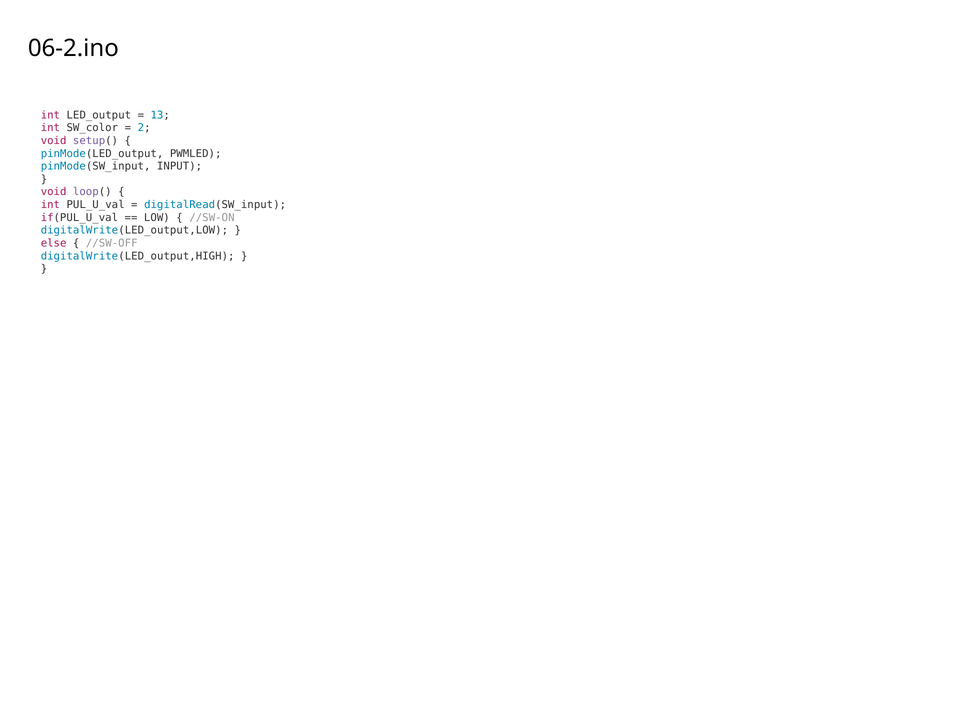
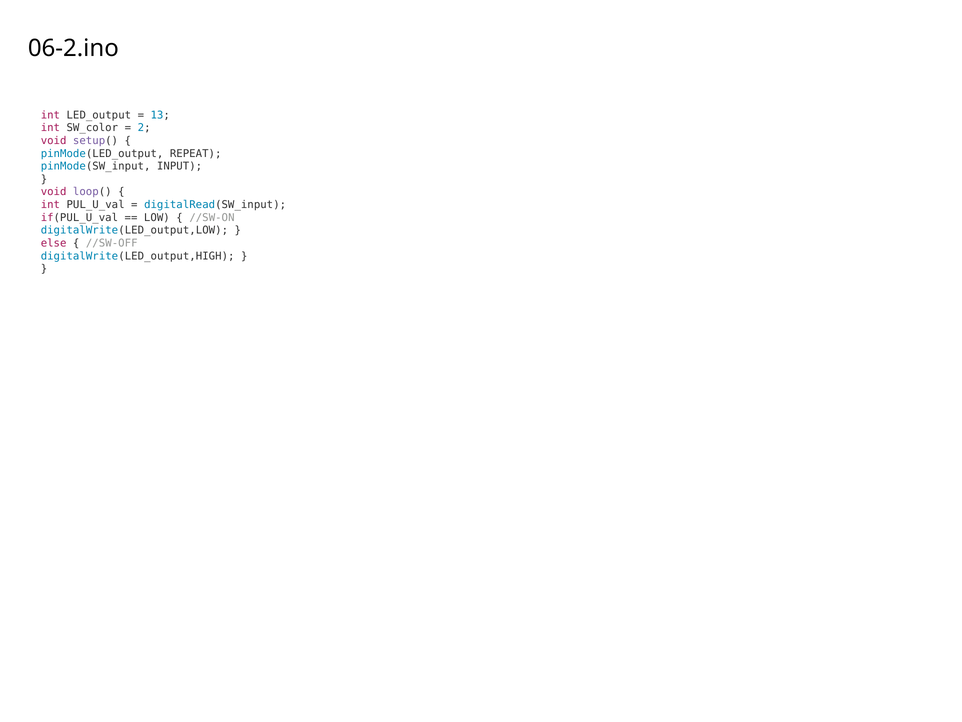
PWMLED: PWMLED -> REPEAT
